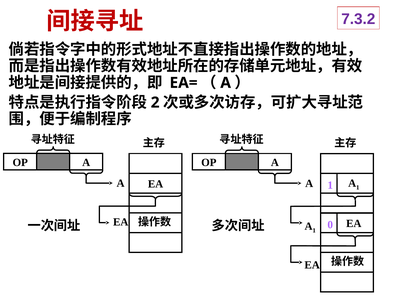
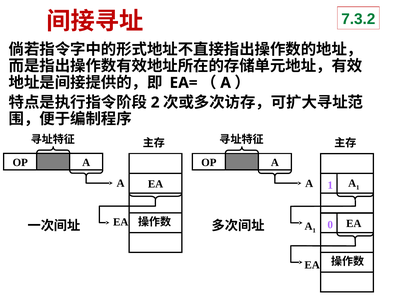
7.3.2 colour: purple -> green
